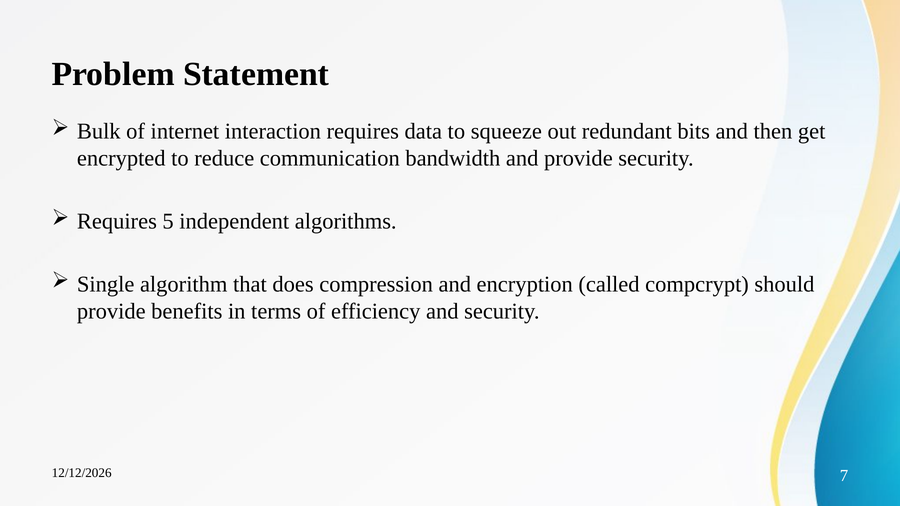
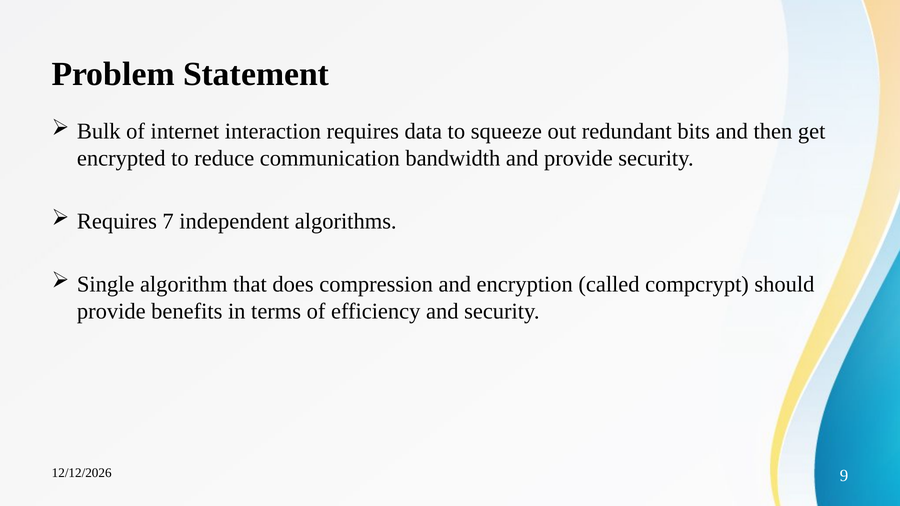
5: 5 -> 7
7: 7 -> 9
